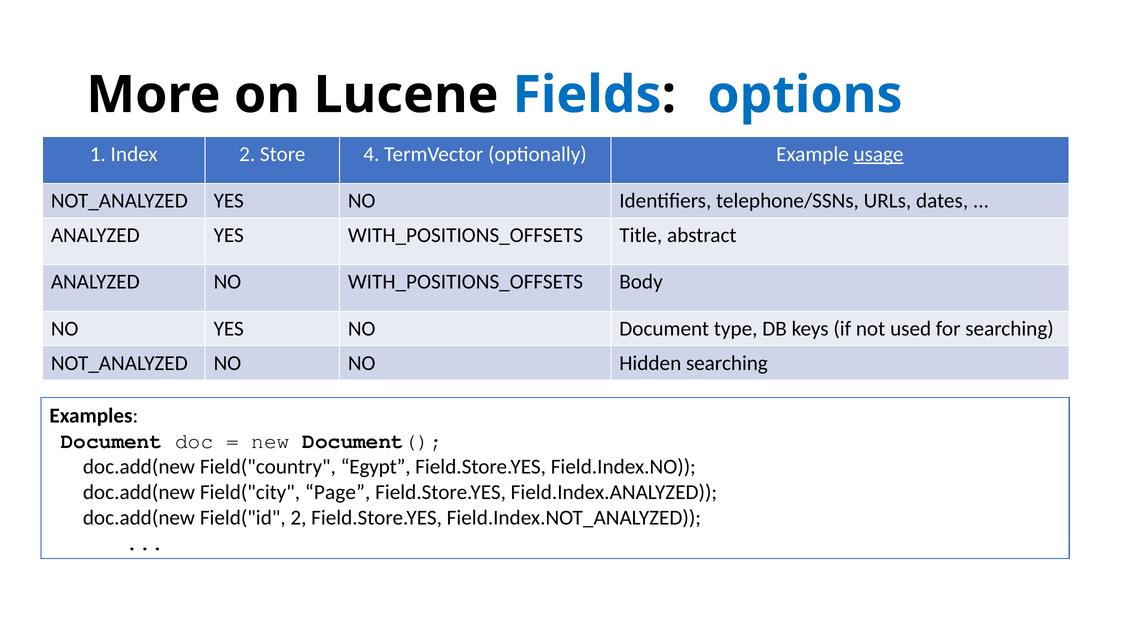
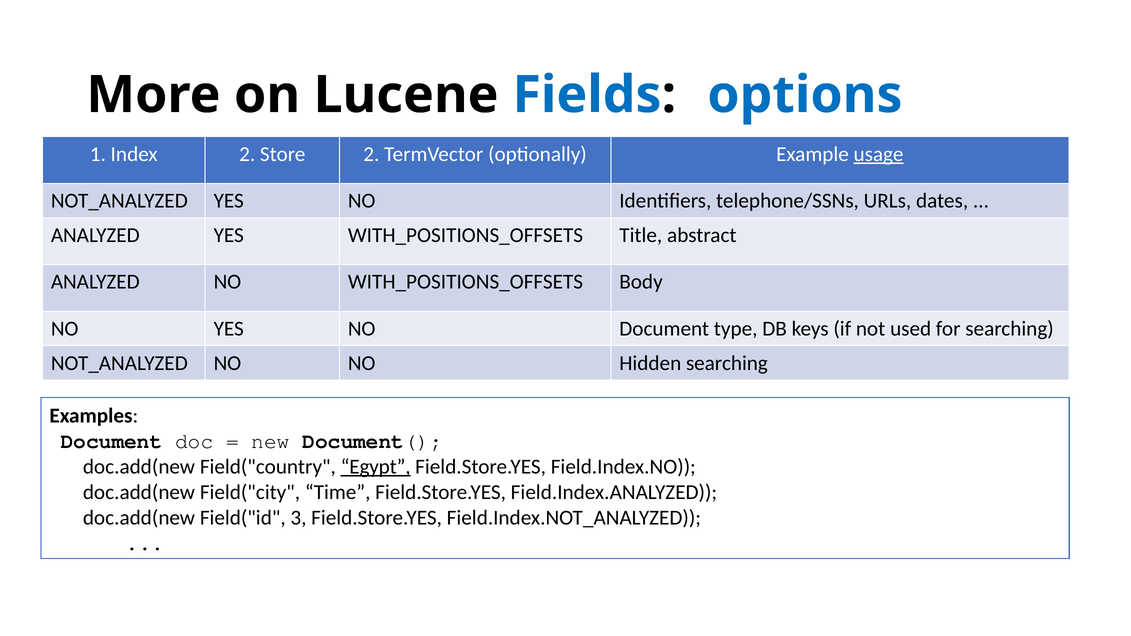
Store 4: 4 -> 2
Egypt underline: none -> present
Page: Page -> Time
Field("id 2: 2 -> 3
